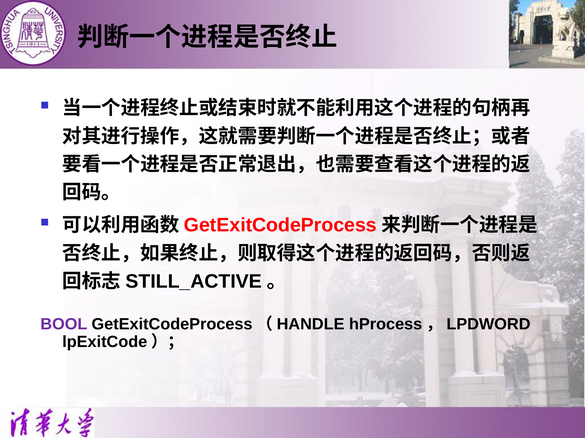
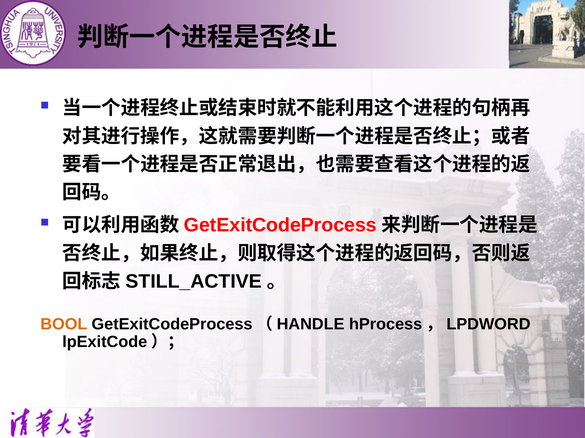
BOOL colour: purple -> orange
